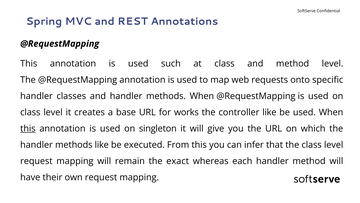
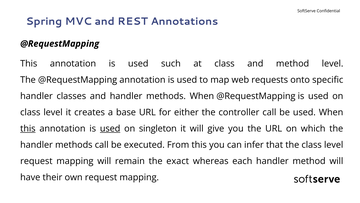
works: works -> either
controller like: like -> call
used at (110, 128) underline: none -> present
methods like: like -> call
